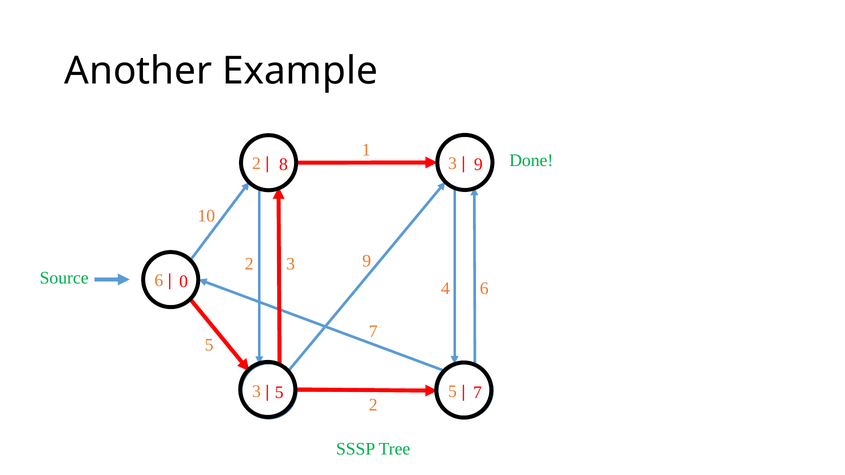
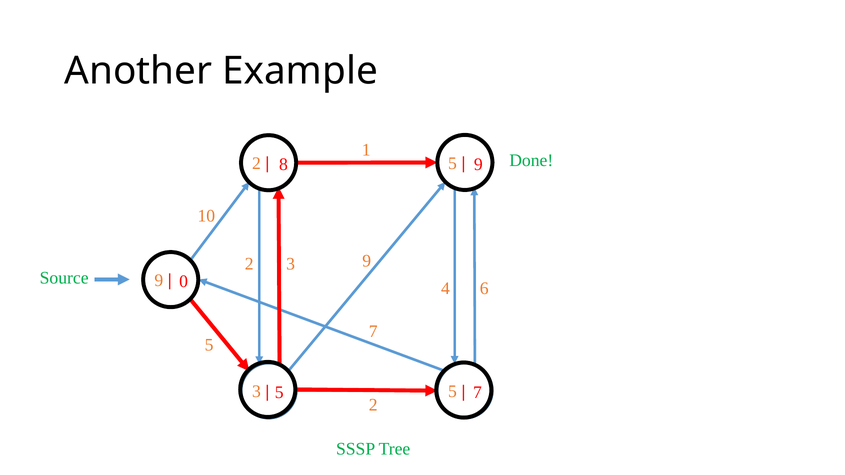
3 at (452, 164): 3 -> 5
Source 6: 6 -> 9
